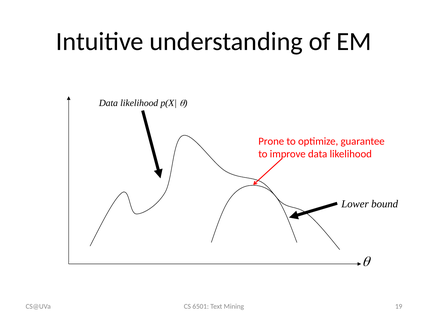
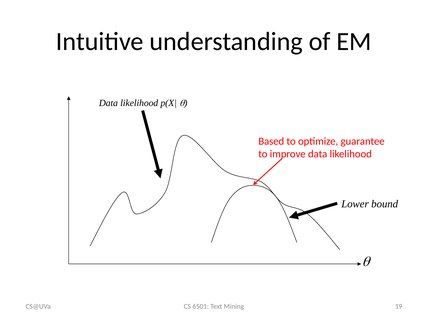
Prone: Prone -> Based
